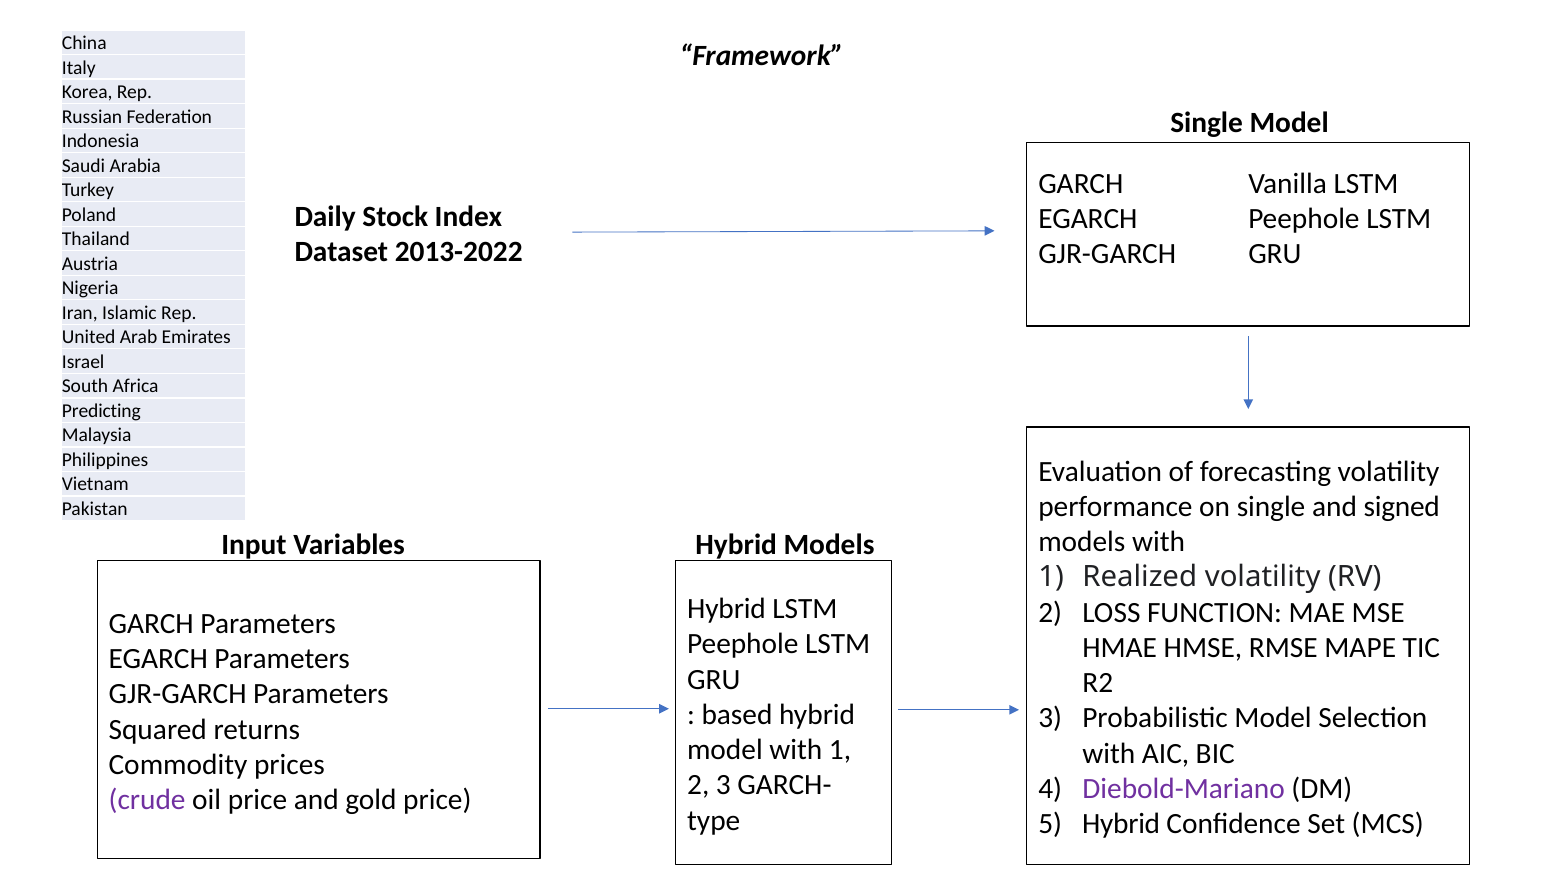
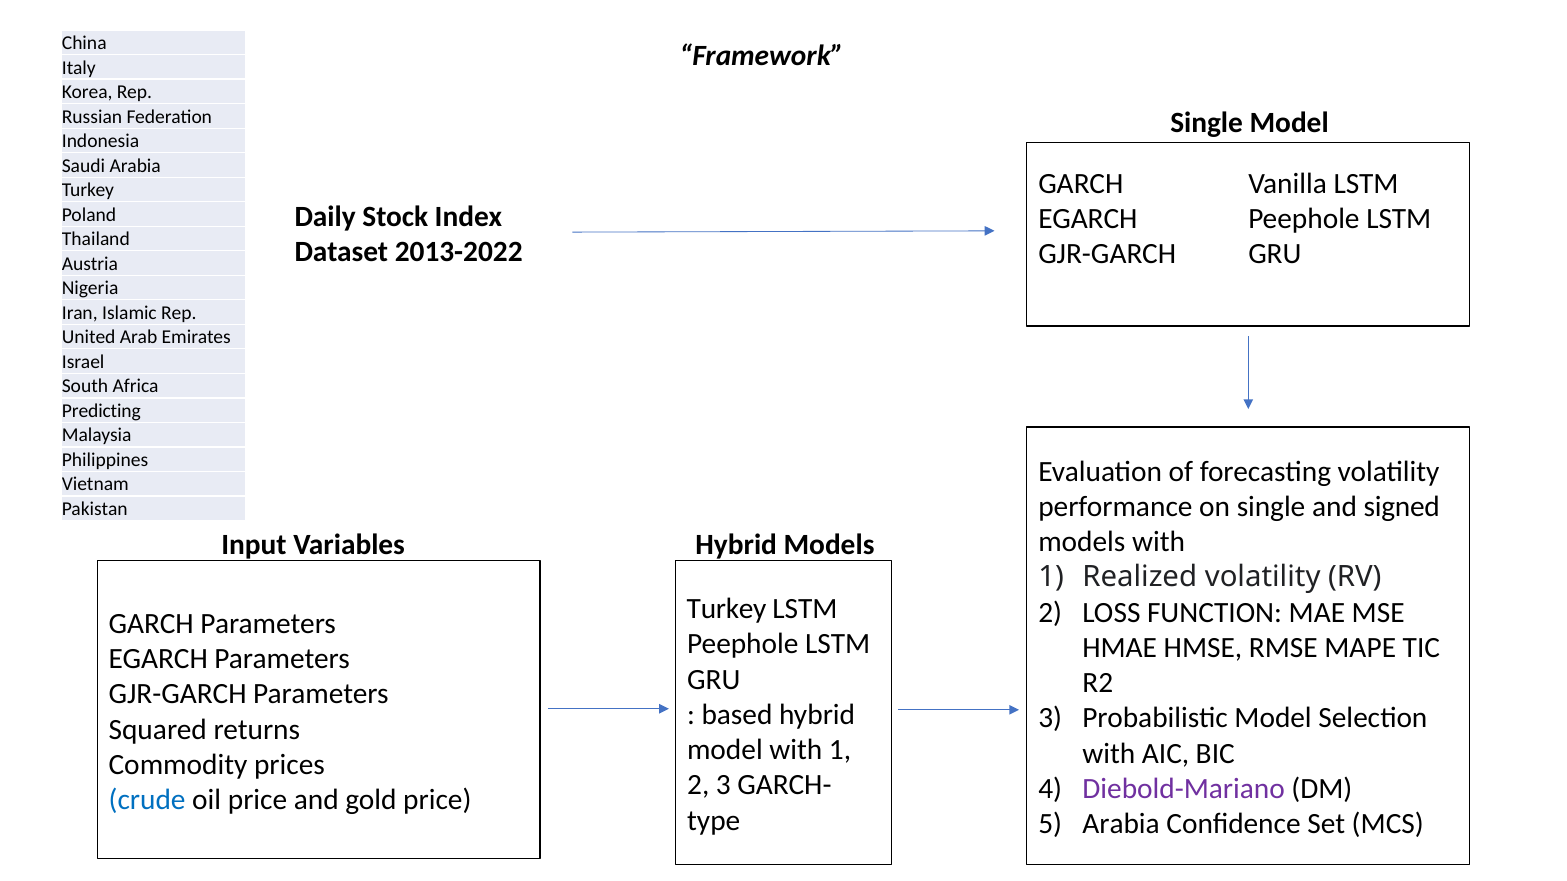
Hybrid at (727, 609): Hybrid -> Turkey
crude colour: purple -> blue
Hybrid at (1121, 824): Hybrid -> Arabia
